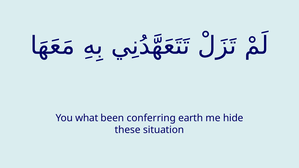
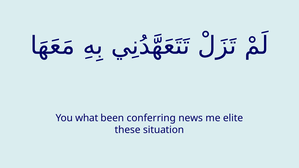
earth: earth -> news
hide: hide -> elite
